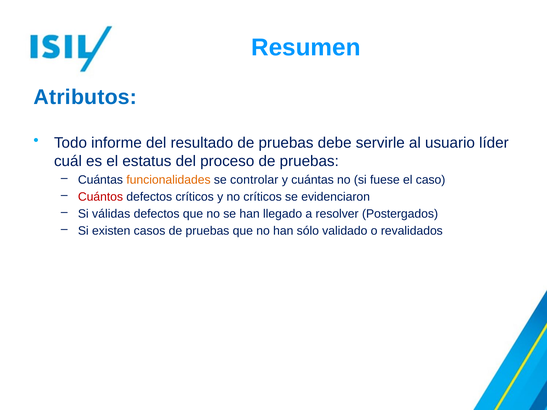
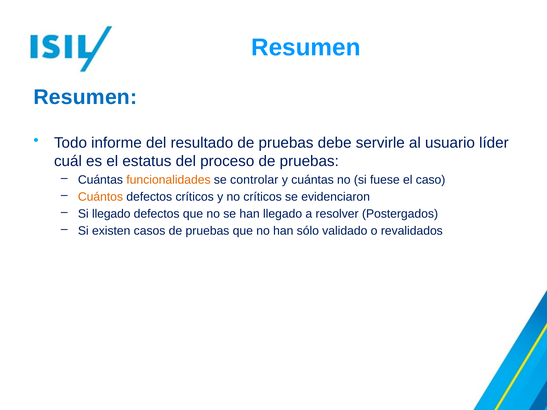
Atributos at (85, 97): Atributos -> Resumen
Cuántos colour: red -> orange
Si válidas: válidas -> llegado
